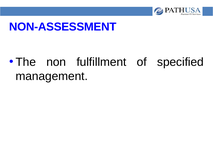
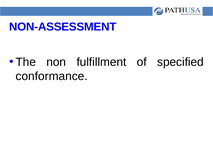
management: management -> conformance
